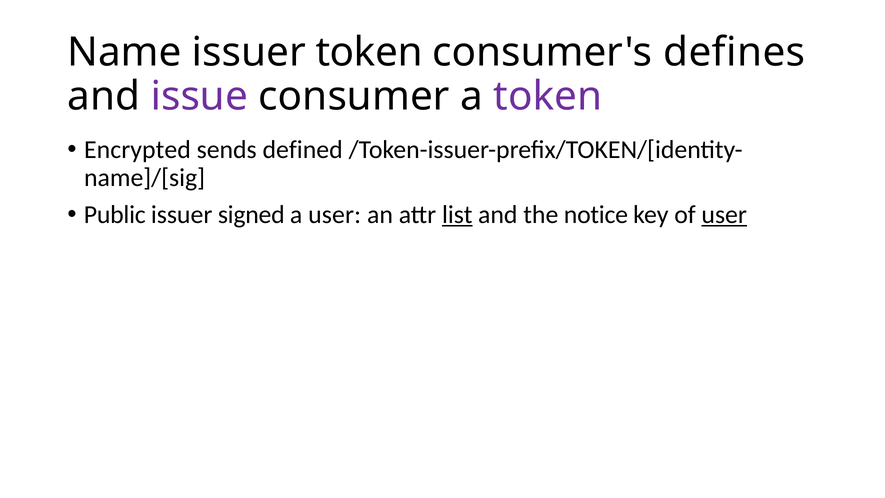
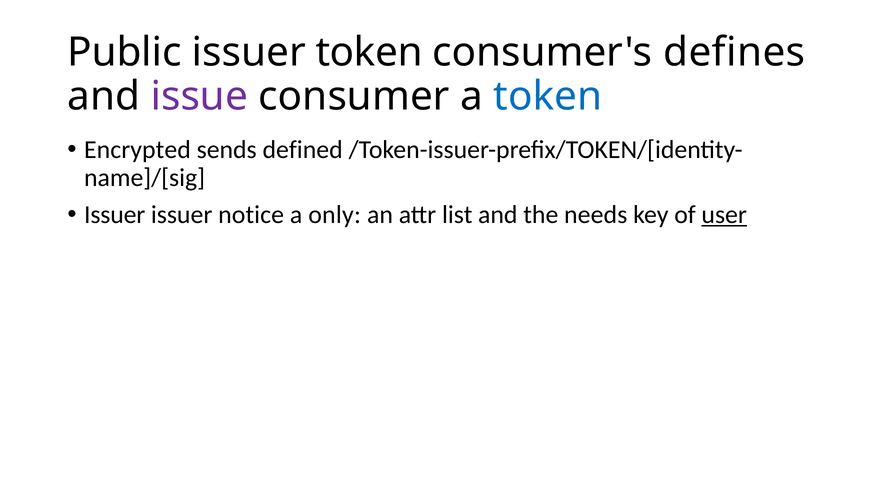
Name: Name -> Public
token at (548, 96) colour: purple -> blue
Public at (115, 215): Public -> Issuer
signed: signed -> notice
a user: user -> only
list underline: present -> none
notice: notice -> needs
